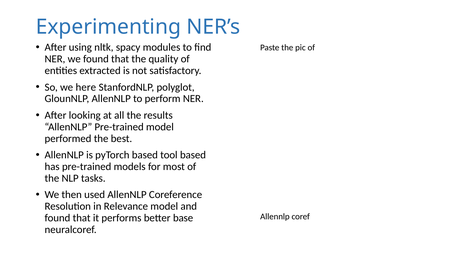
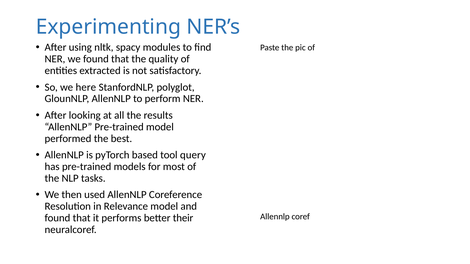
tool based: based -> query
base: base -> their
